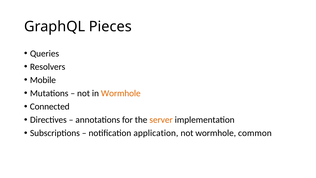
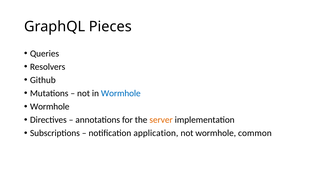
Mobile: Mobile -> Github
Wormhole at (121, 93) colour: orange -> blue
Connected at (50, 106): Connected -> Wormhole
